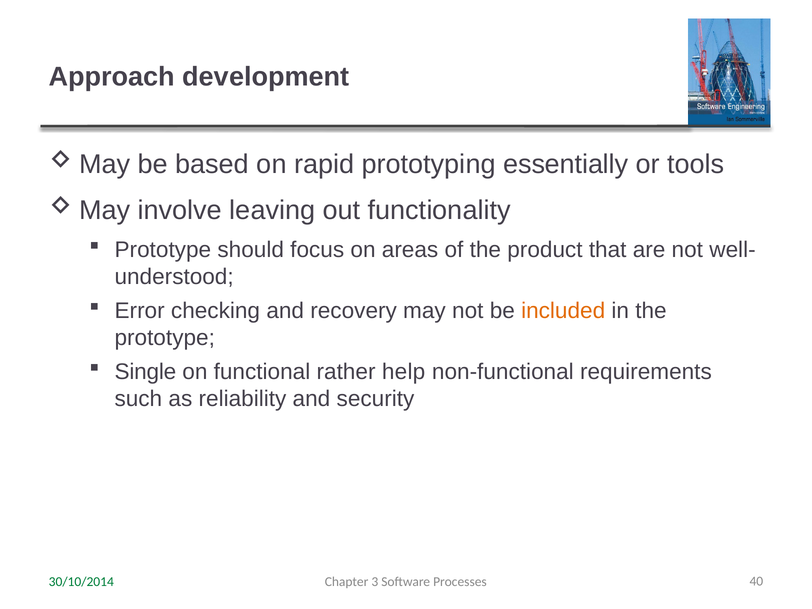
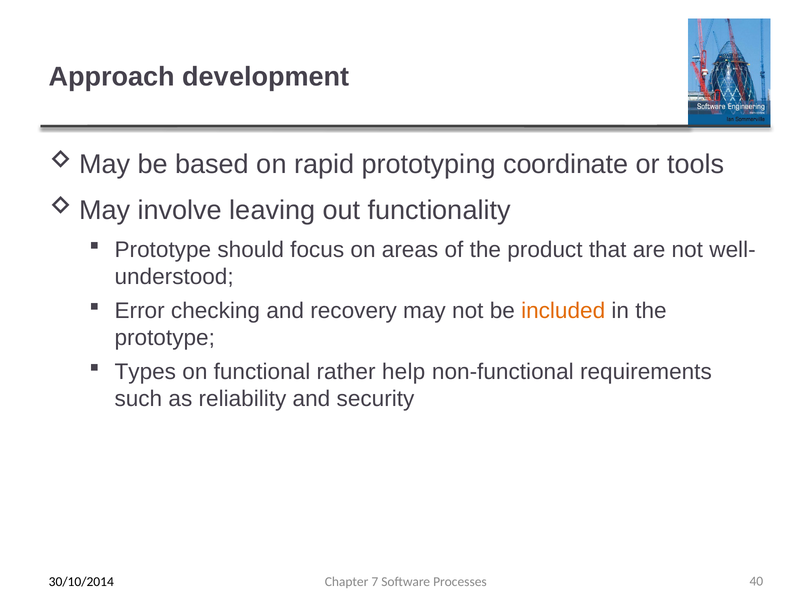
essentially: essentially -> coordinate
Single: Single -> Types
30/10/2014 colour: green -> black
3: 3 -> 7
